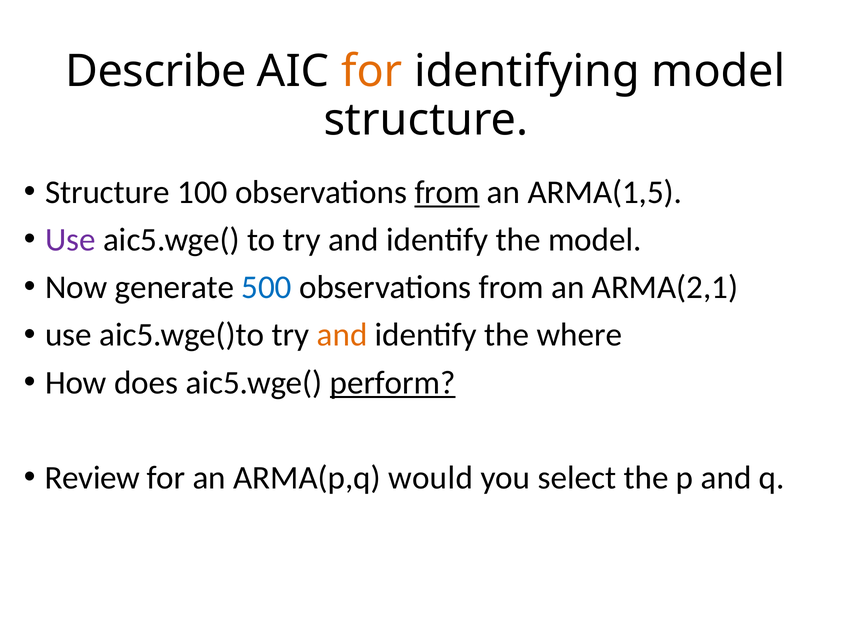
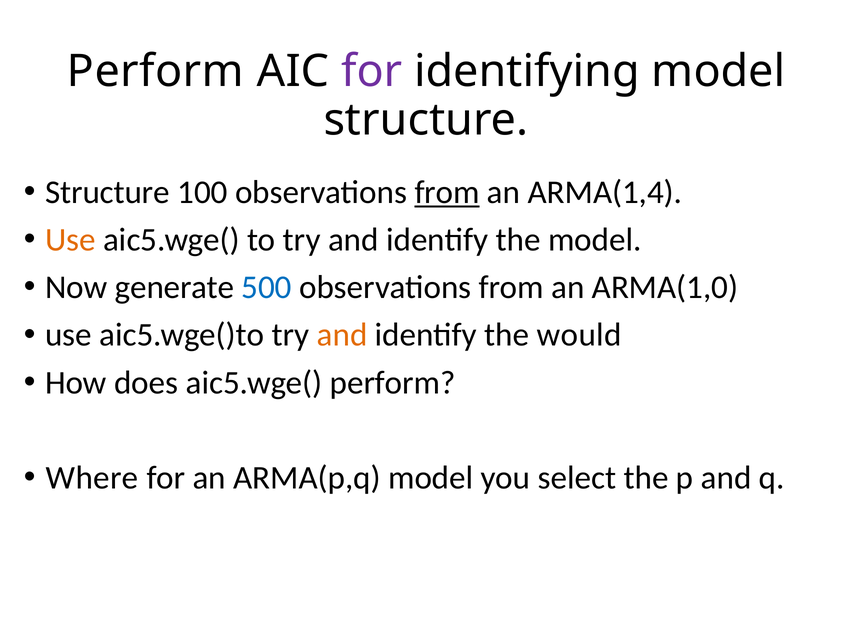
Describe at (156, 71): Describe -> Perform
for at (372, 71) colour: orange -> purple
ARMA(1,5: ARMA(1,5 -> ARMA(1,4
Use at (70, 240) colour: purple -> orange
ARMA(2,1: ARMA(2,1 -> ARMA(1,0
where: where -> would
perform at (393, 383) underline: present -> none
Review: Review -> Where
ARMA(p,q would: would -> model
